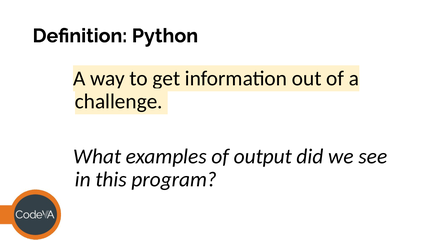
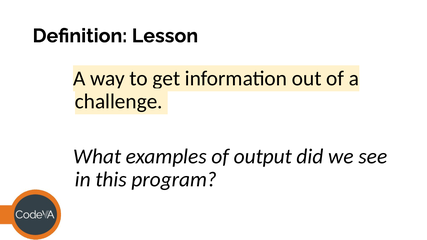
Python: Python -> Lesson
